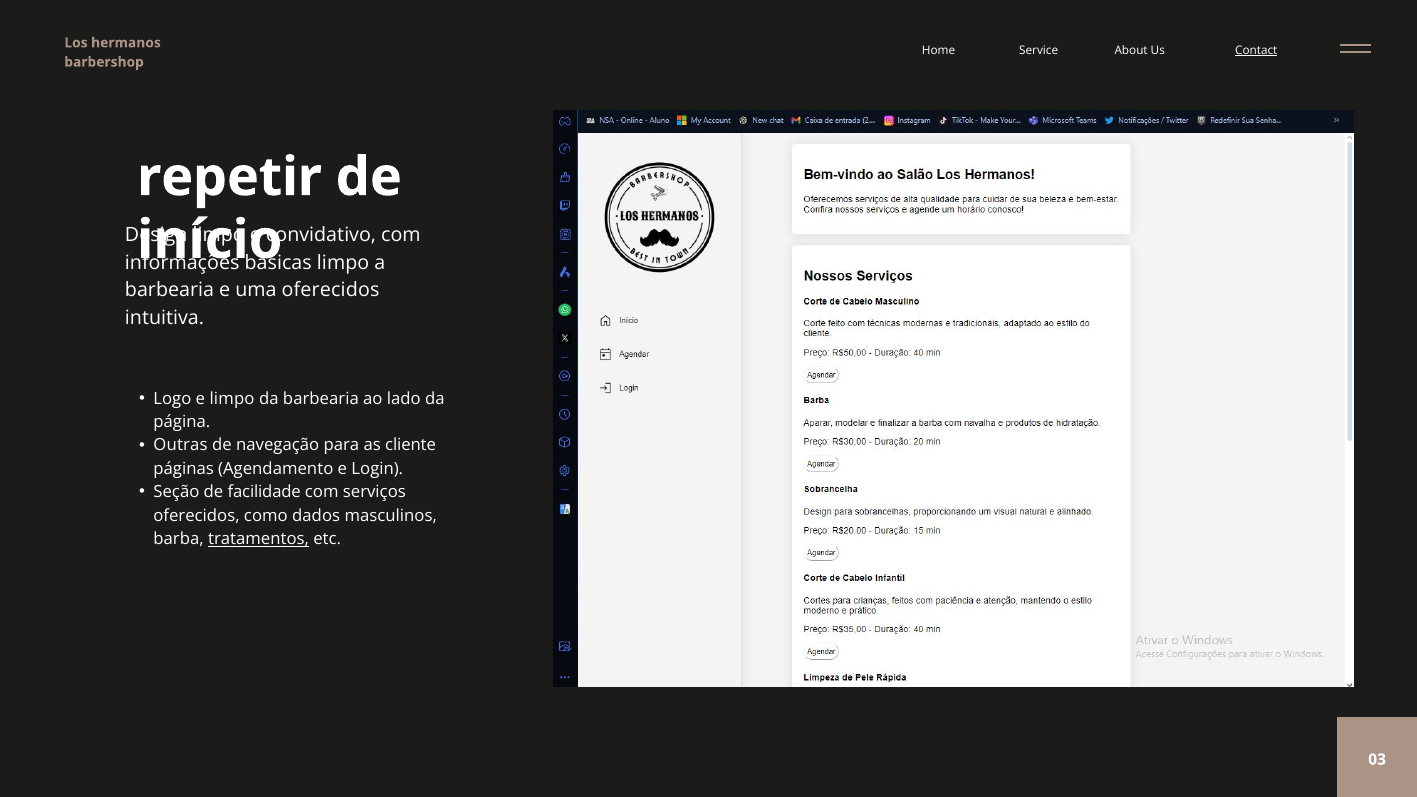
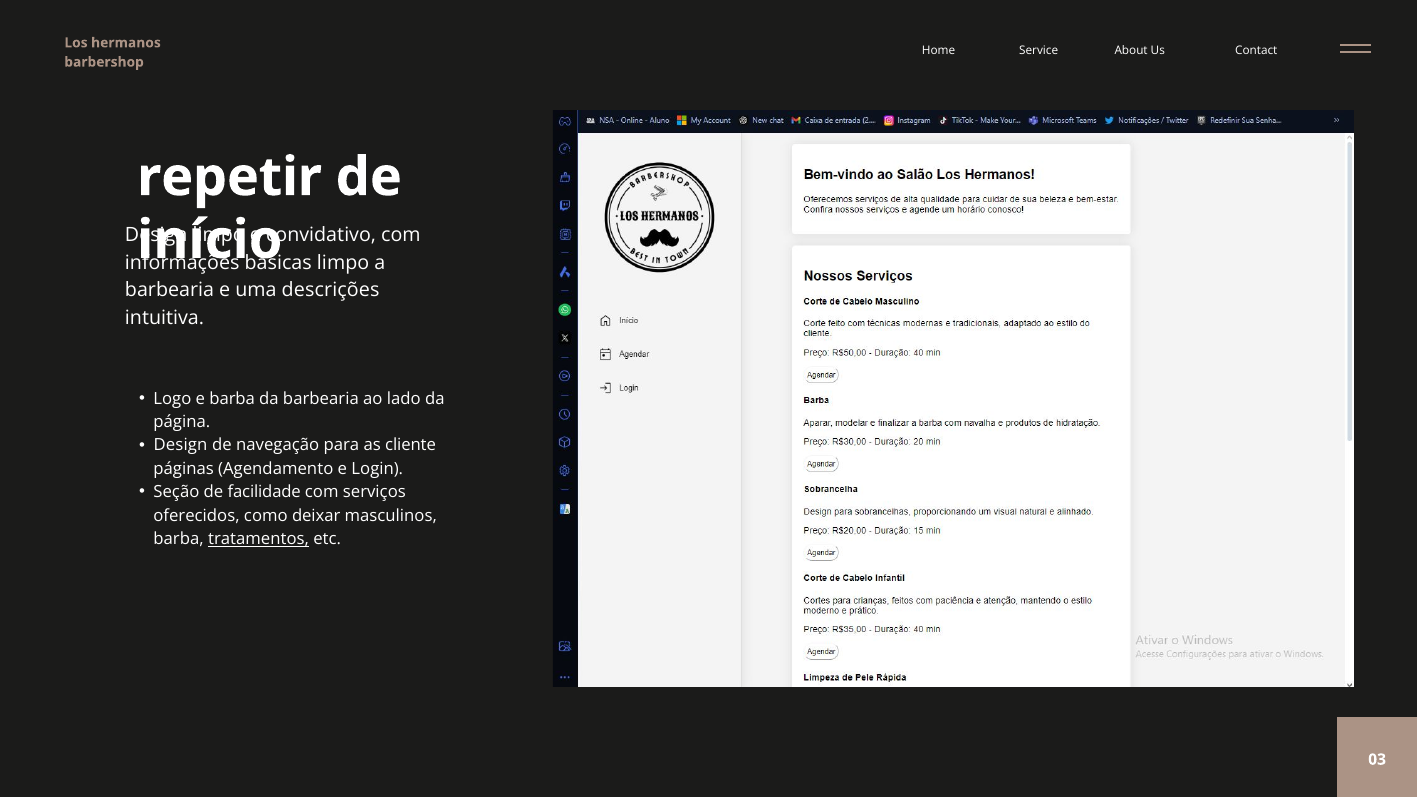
Contact underline: present -> none
uma oferecidos: oferecidos -> descrições
e limpo: limpo -> barba
Outras at (180, 445): Outras -> Design
dados: dados -> deixar
